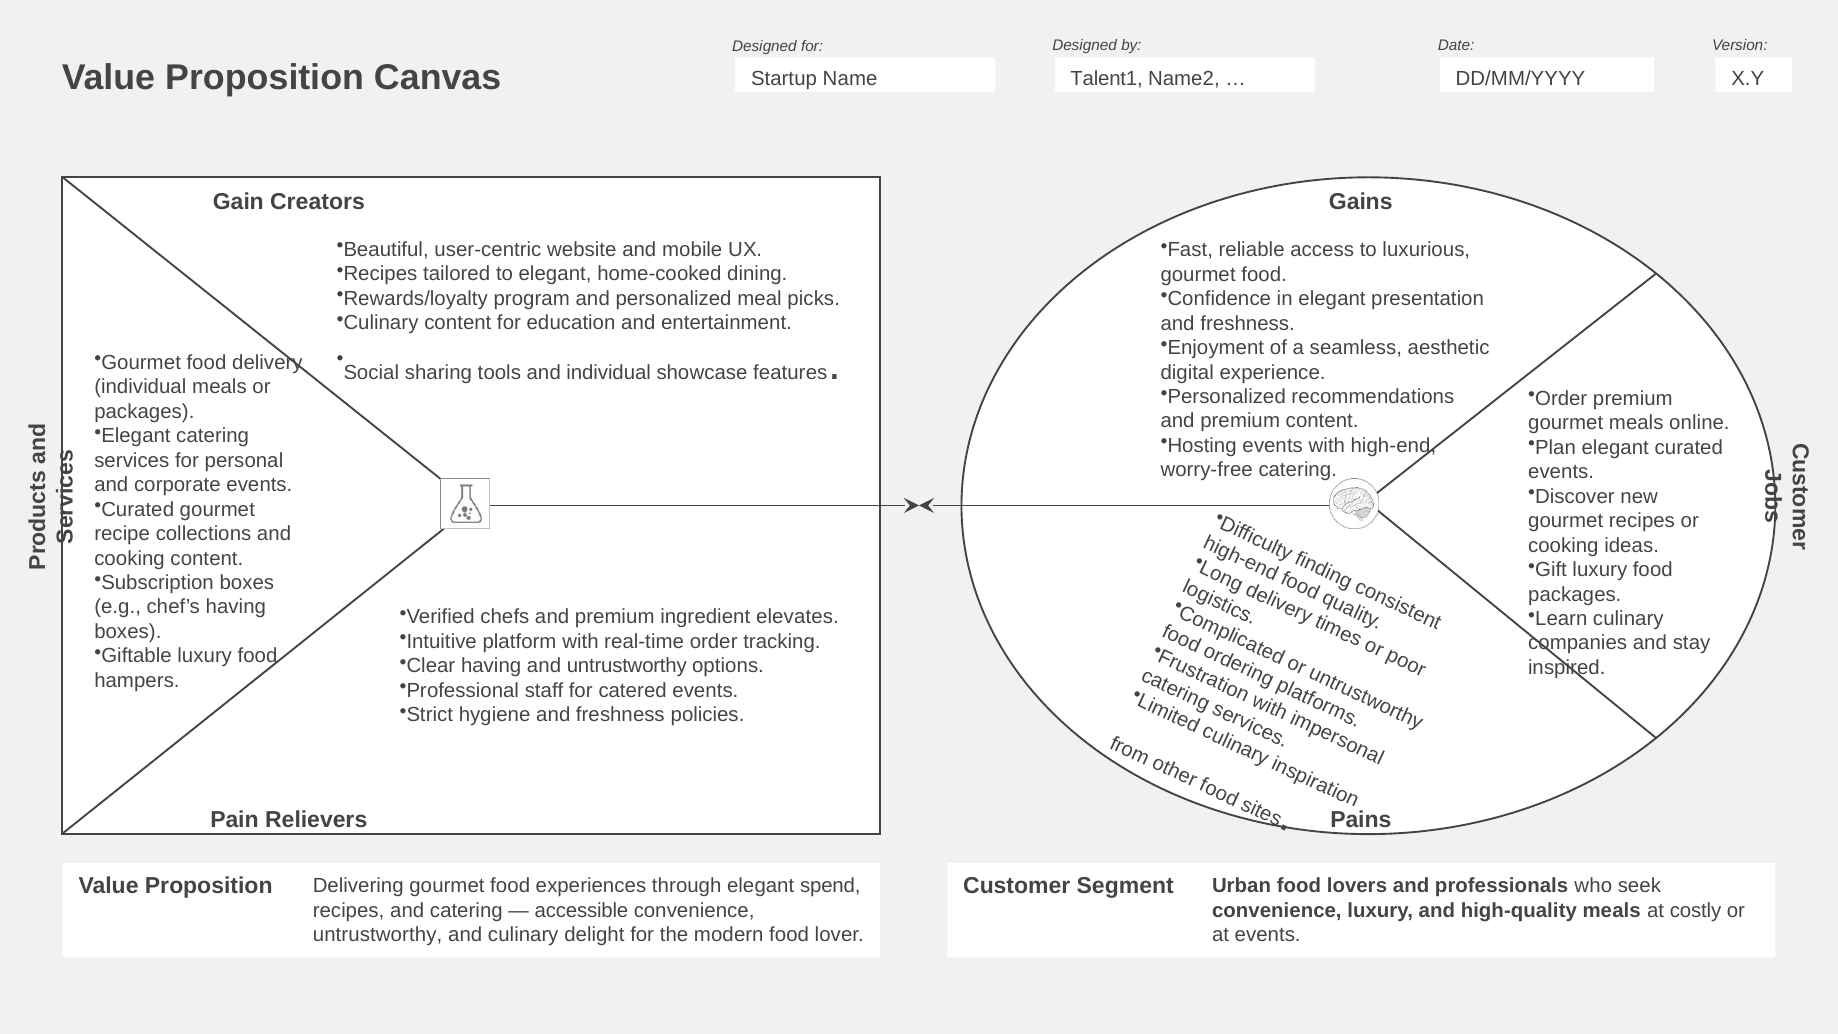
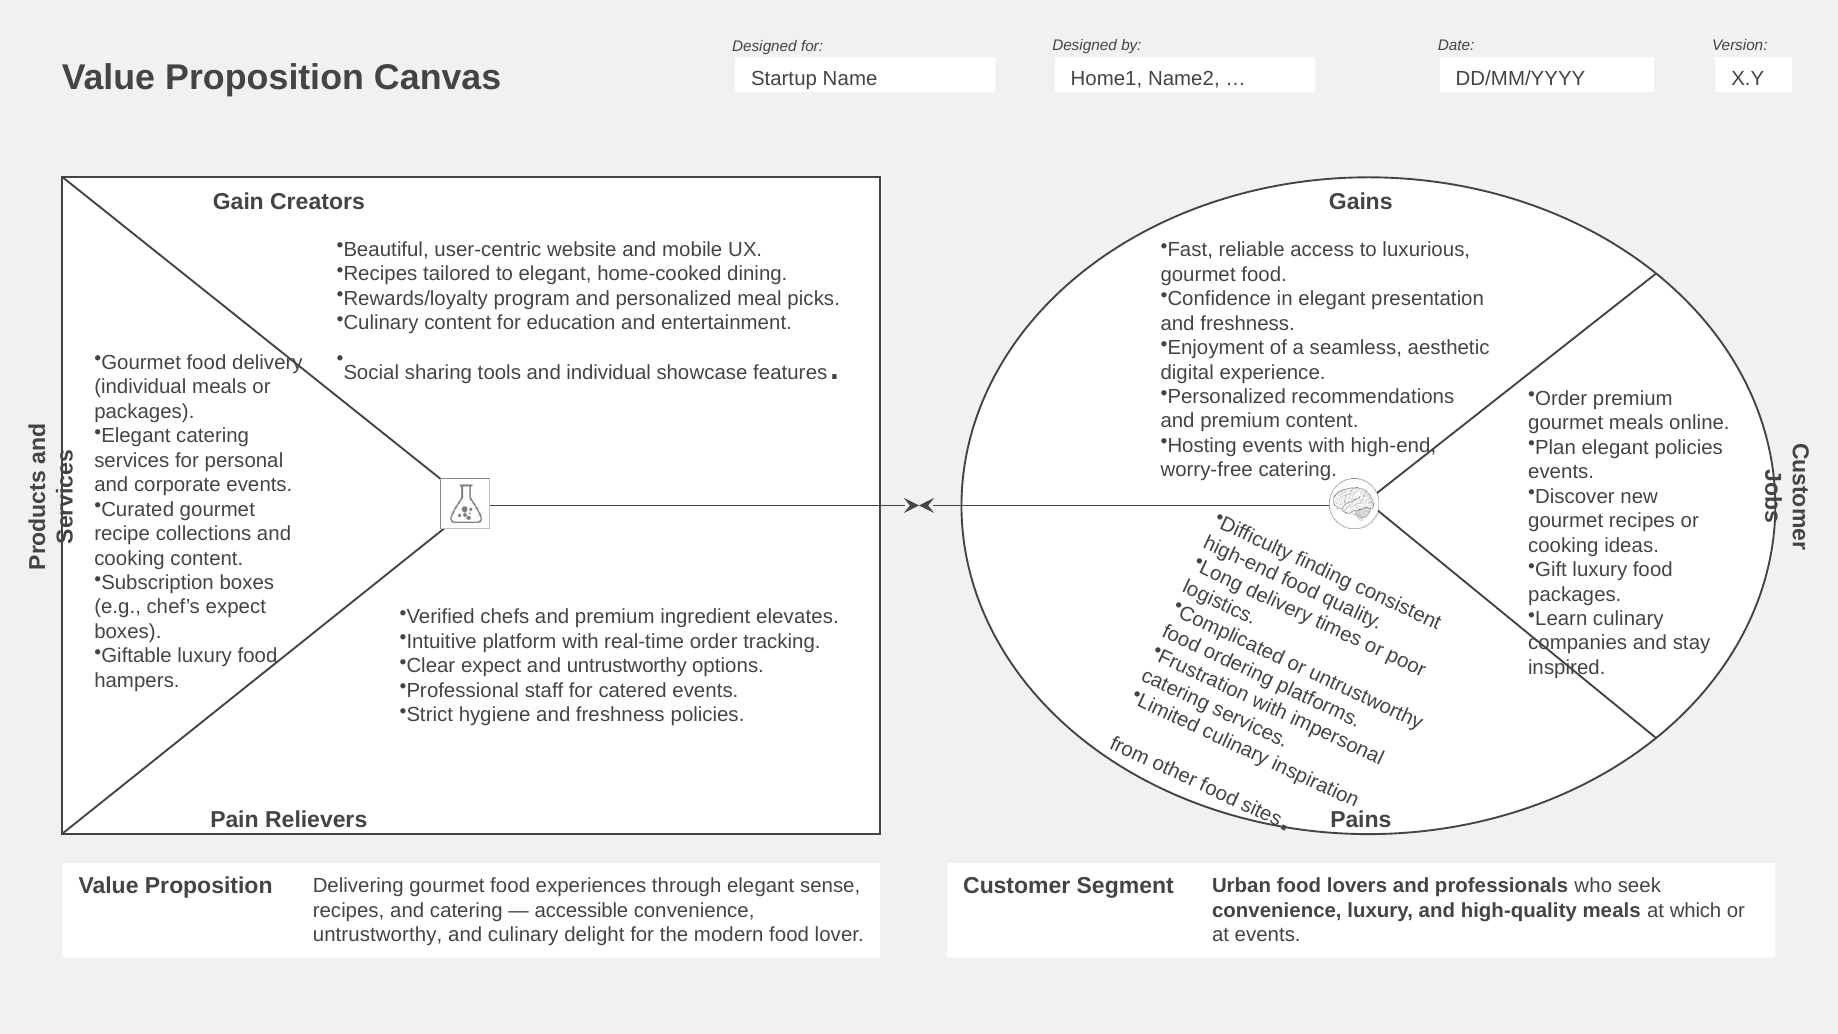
Talent1: Talent1 -> Home1
elegant curated: curated -> policies
chef’s having: having -> expect
Clear having: having -> expect
spend: spend -> sense
costly: costly -> which
